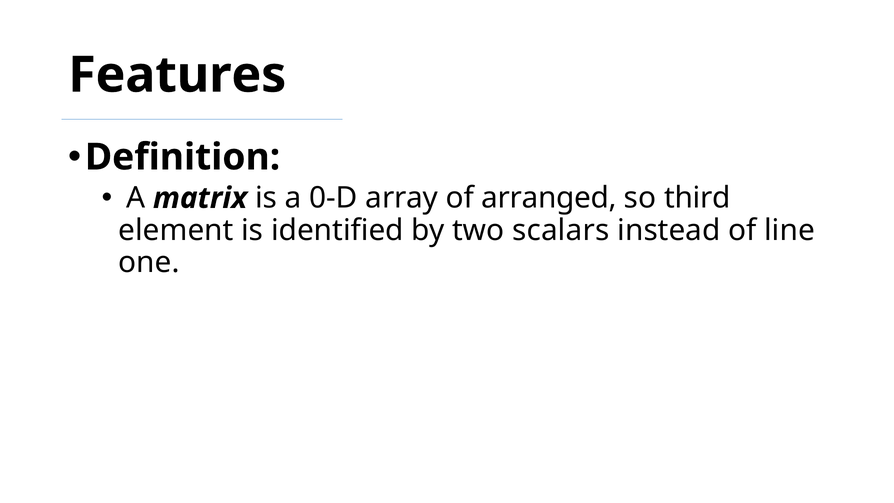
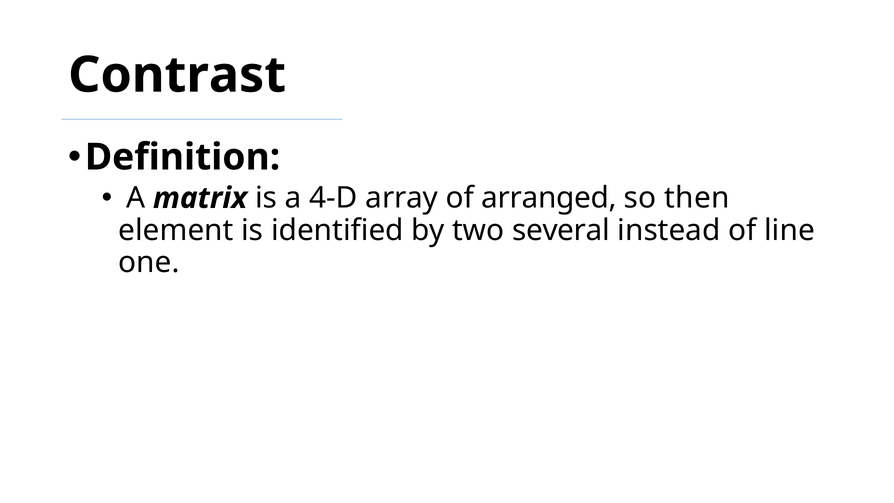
Features: Features -> Contrast
0-D: 0-D -> 4-D
third: third -> then
scalars: scalars -> several
